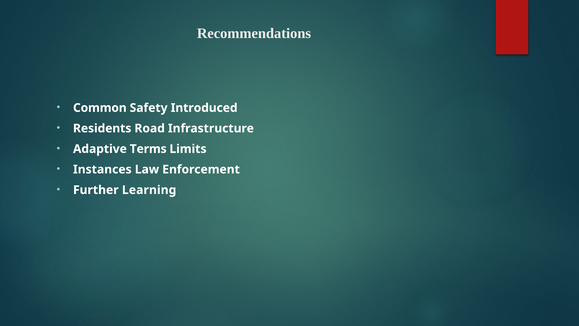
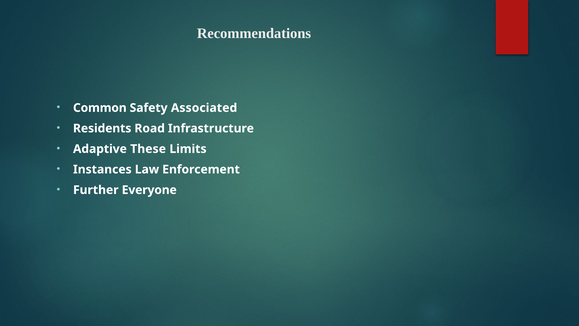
Introduced: Introduced -> Associated
Terms: Terms -> These
Learning: Learning -> Everyone
